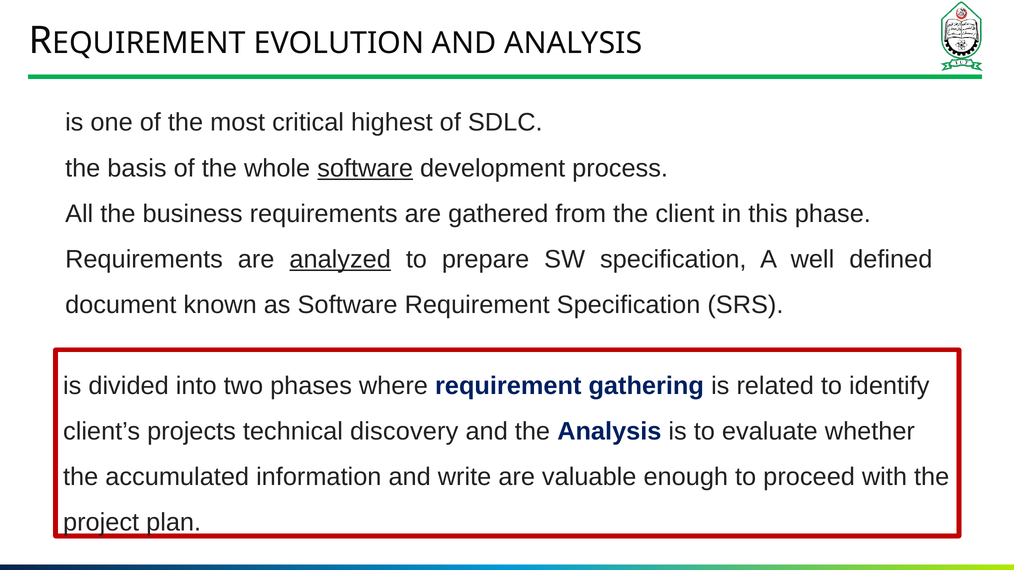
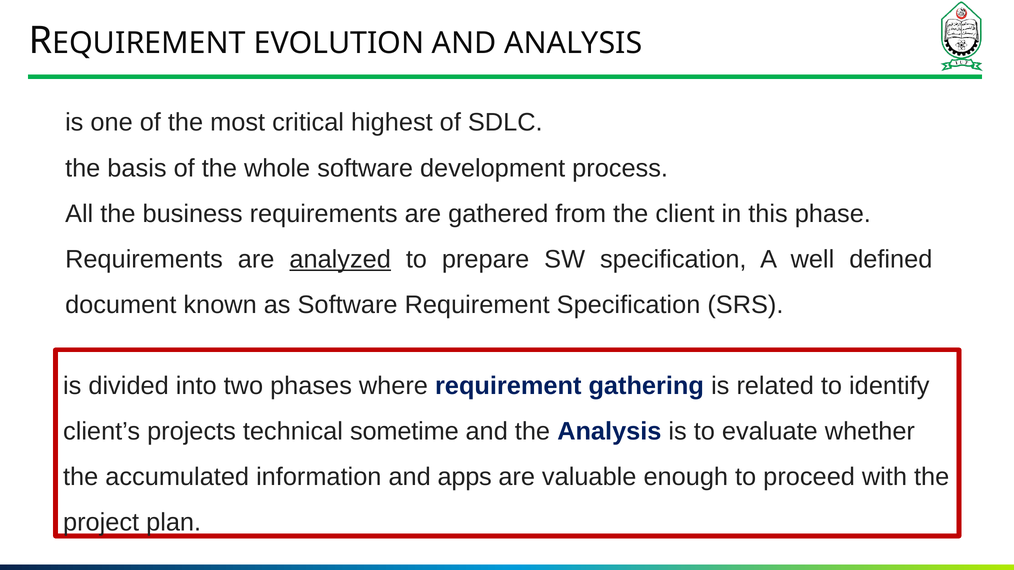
software at (365, 168) underline: present -> none
discovery: discovery -> sometime
write: write -> apps
